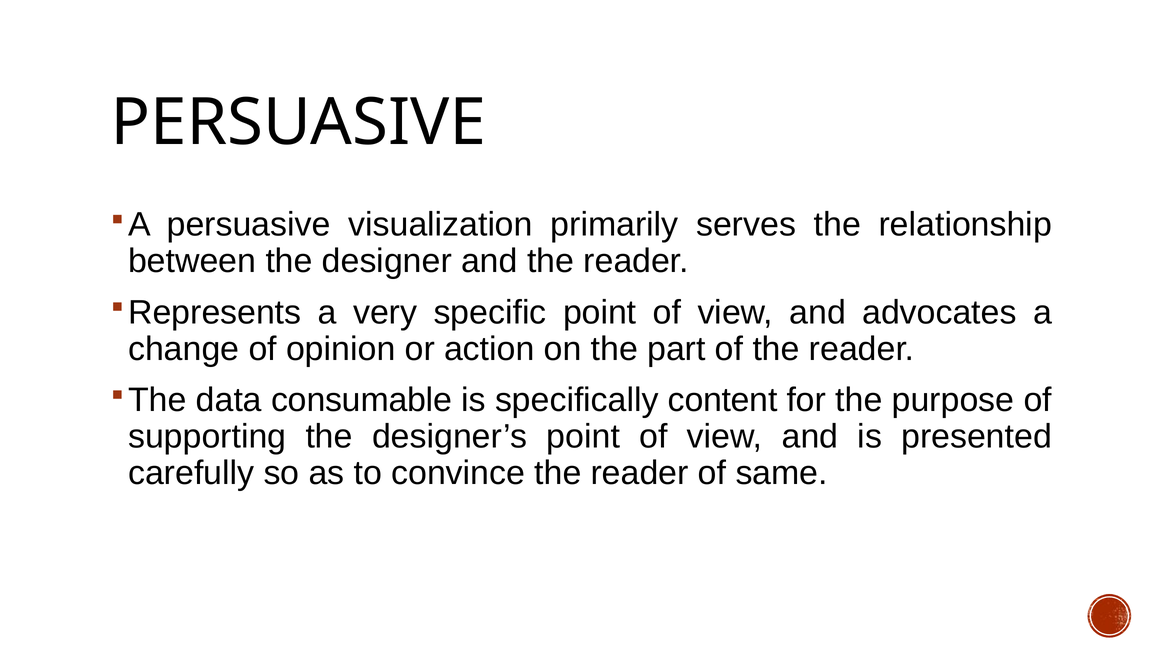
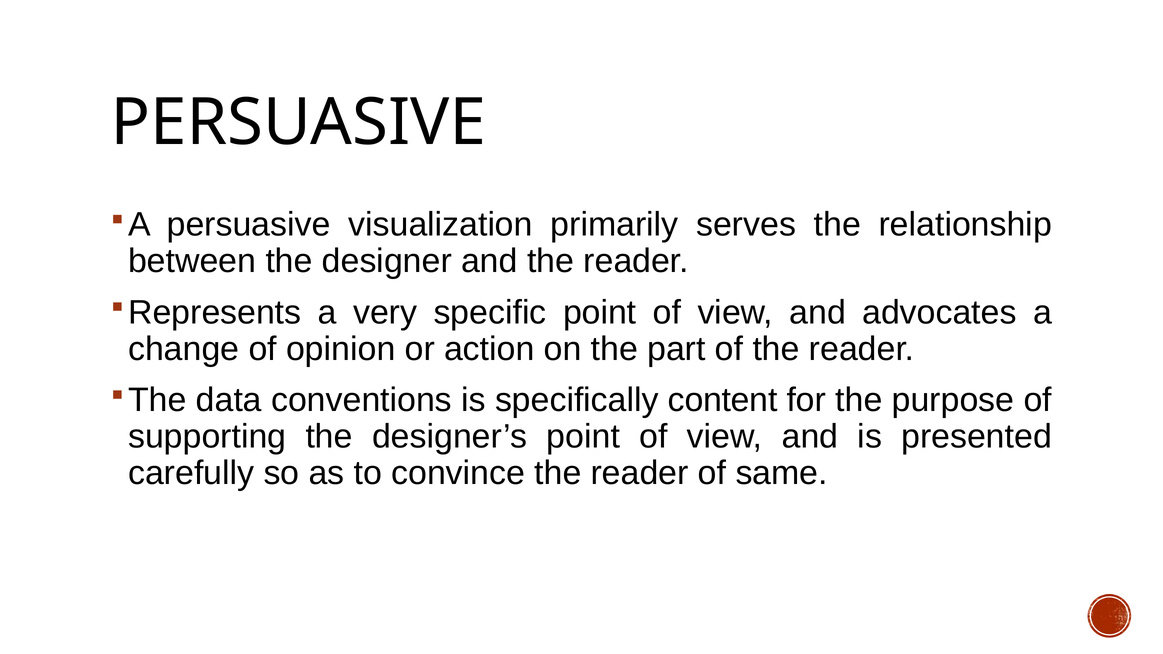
consumable: consumable -> conventions
